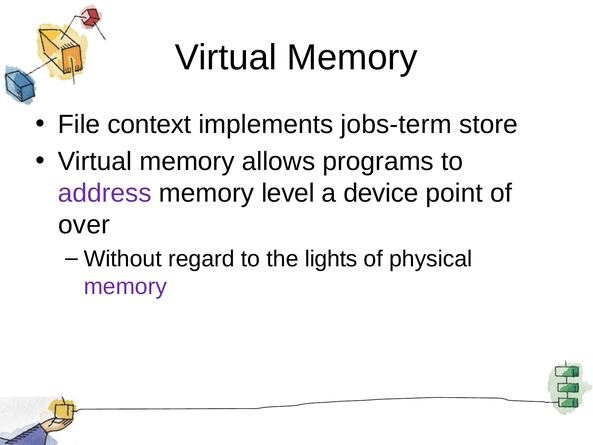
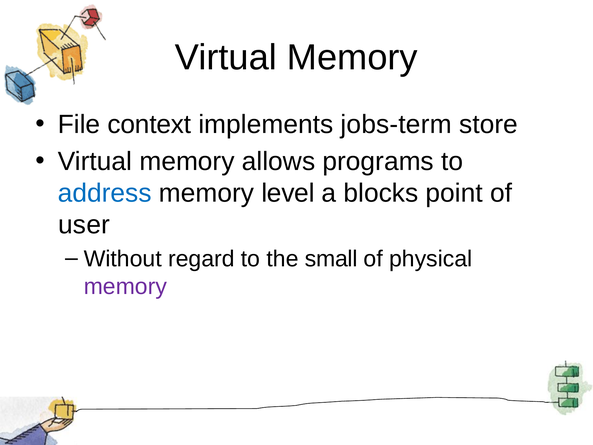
address colour: purple -> blue
device: device -> blocks
over: over -> user
lights: lights -> small
